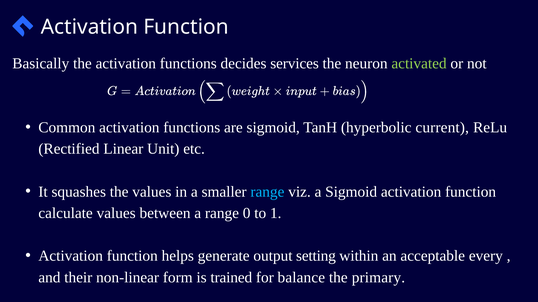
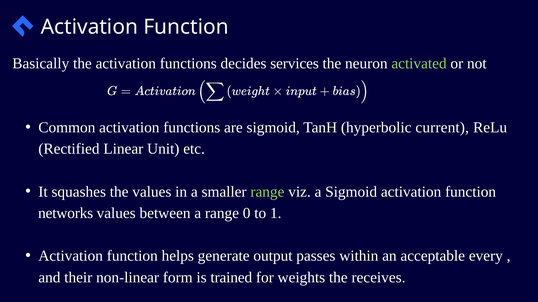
range at (267, 192) colour: light blue -> light green
calculate: calculate -> networks
setting: setting -> passes
balance: balance -> weights
primary: primary -> receives
